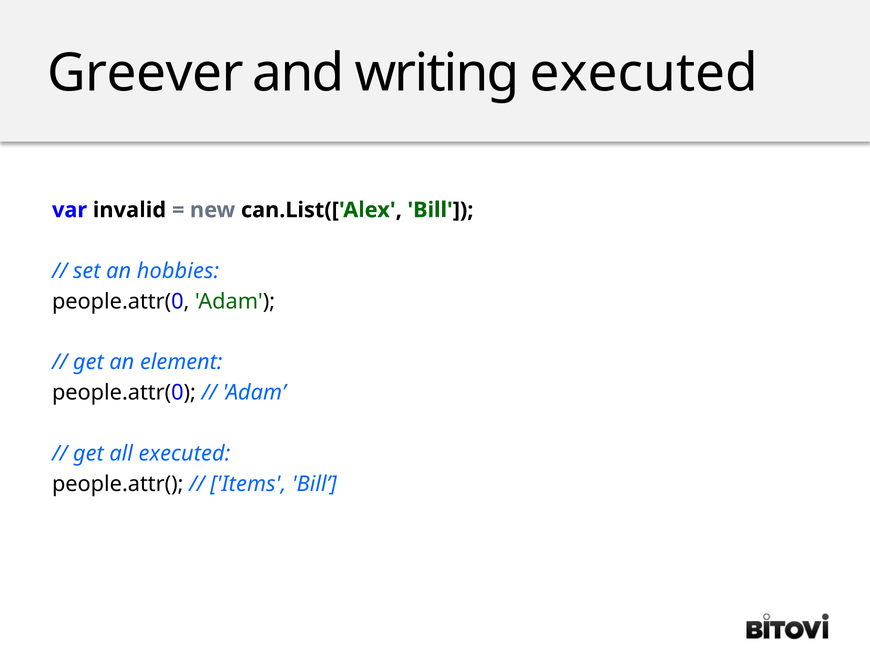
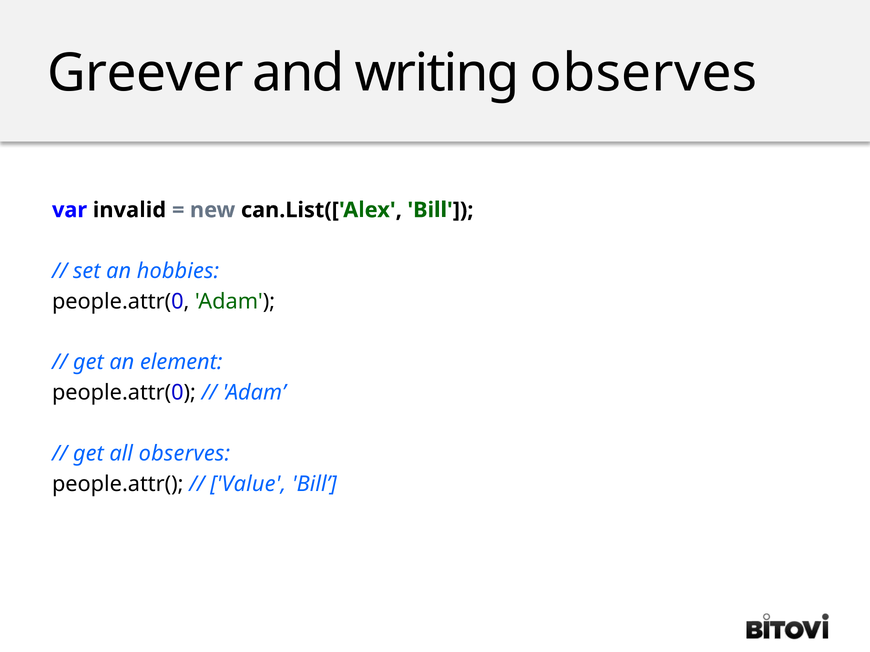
writing executed: executed -> observes
all executed: executed -> observes
Items: Items -> Value
